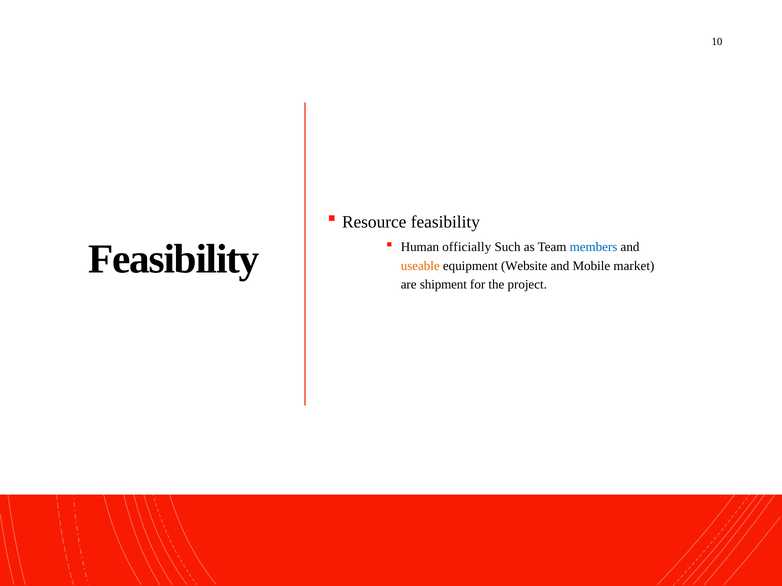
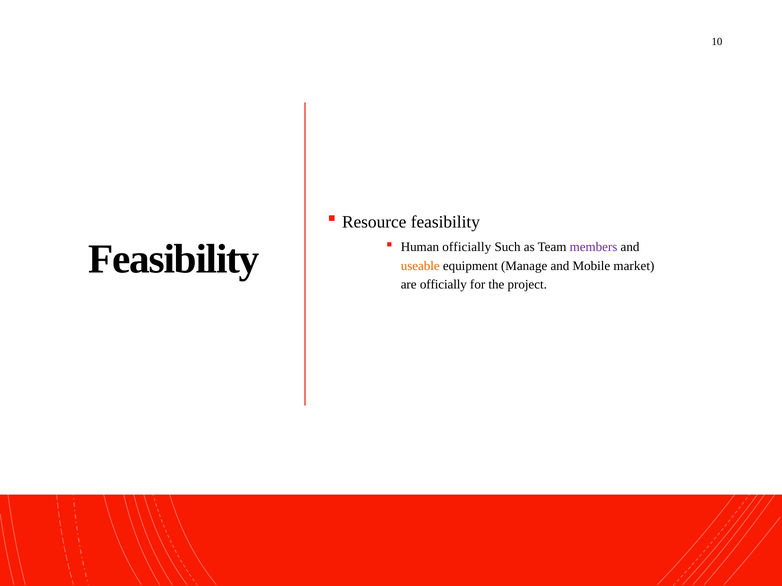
members colour: blue -> purple
Website: Website -> Manage
are shipment: shipment -> officially
